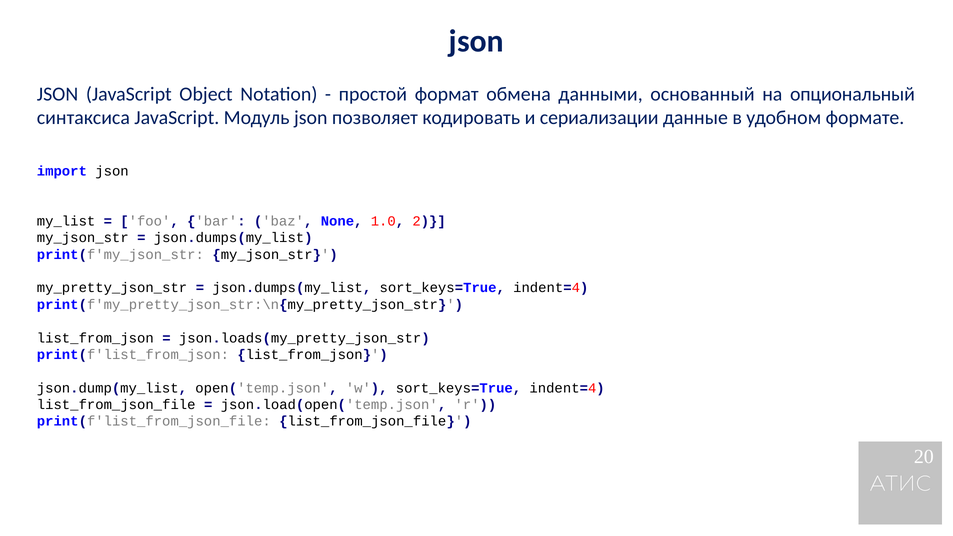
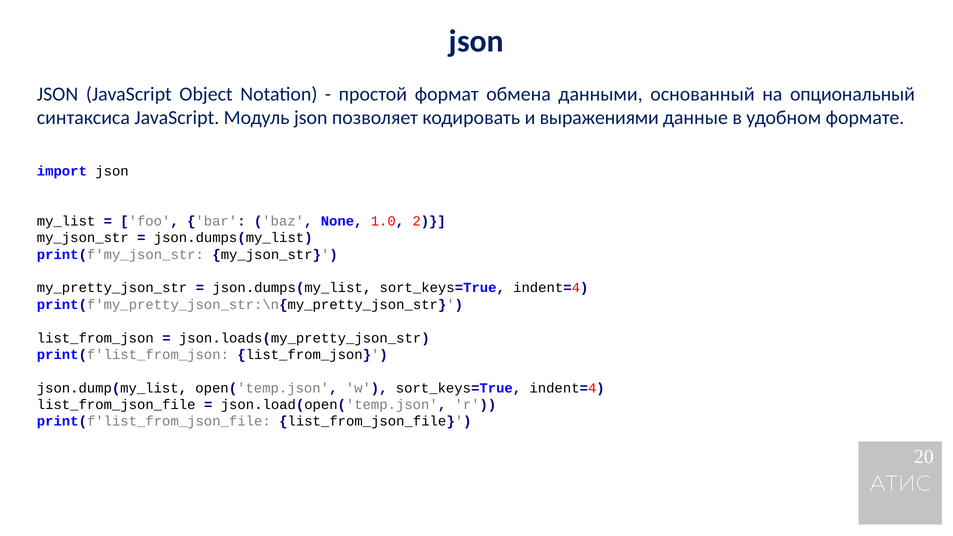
сериализации: сериализации -> выражениями
